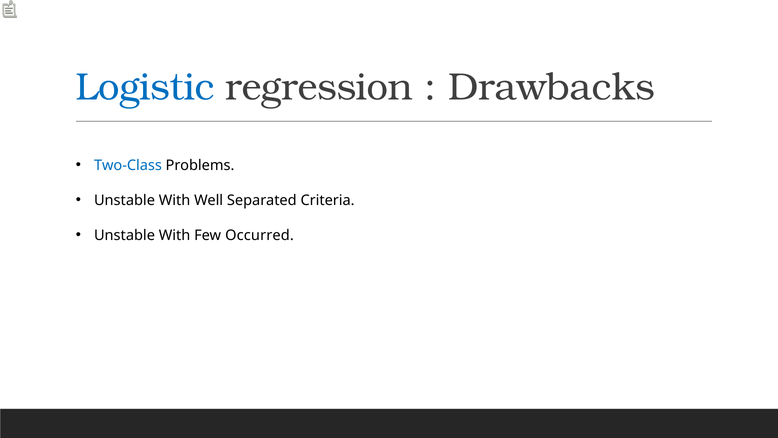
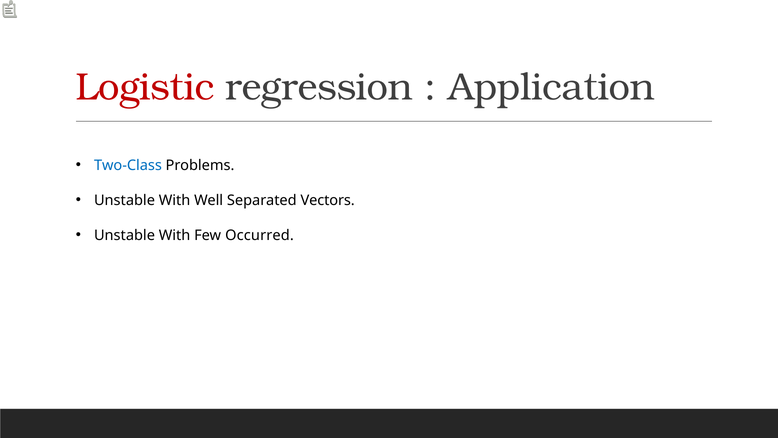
Logistic colour: blue -> red
Drawbacks: Drawbacks -> Application
Criteria: Criteria -> Vectors
